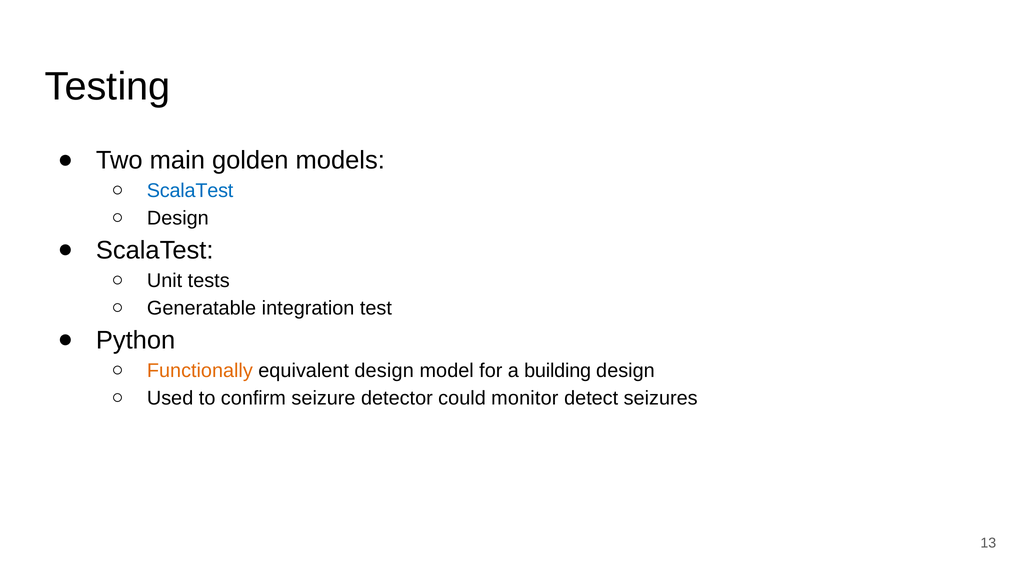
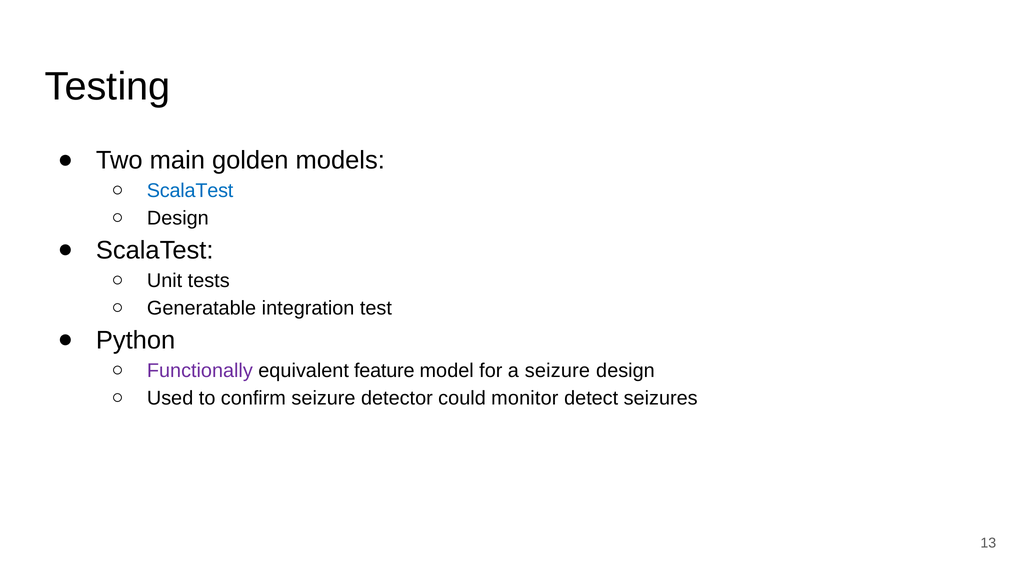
Functionally colour: orange -> purple
equivalent design: design -> feature
a building: building -> seizure
